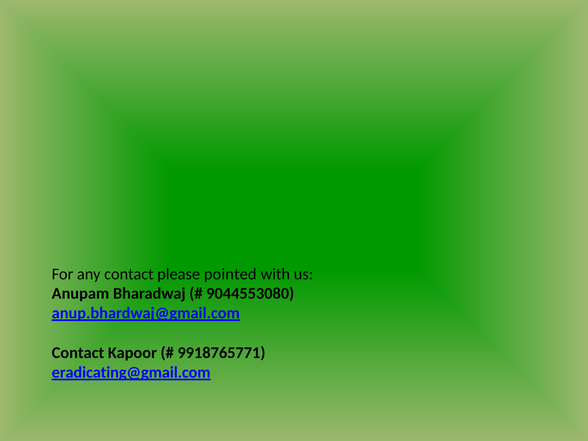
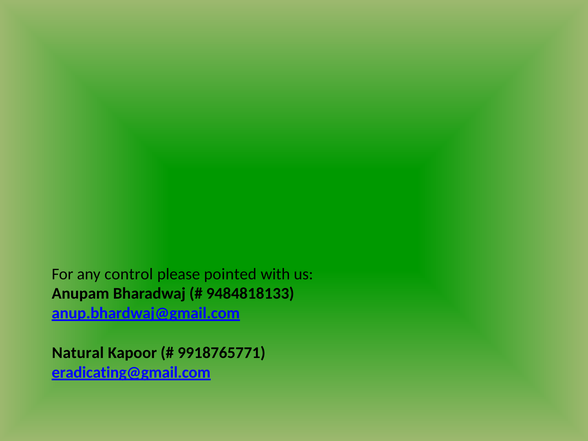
any contact: contact -> control
9044553080: 9044553080 -> 9484818133
Contact at (78, 353): Contact -> Natural
